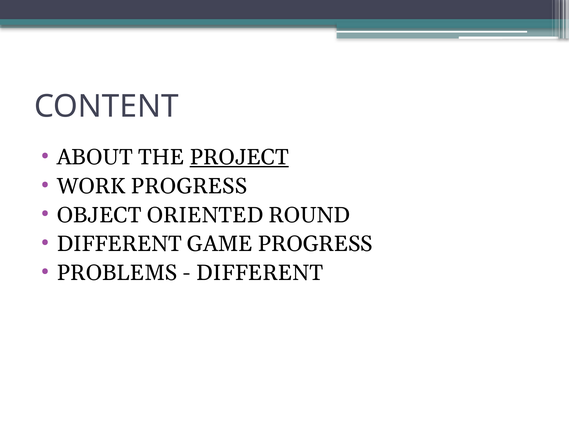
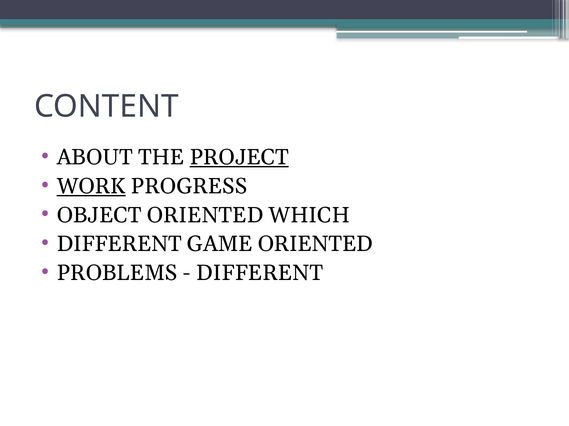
WORK underline: none -> present
ROUND: ROUND -> WHICH
GAME PROGRESS: PROGRESS -> ORIENTED
